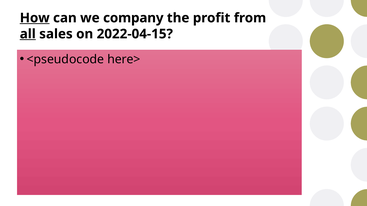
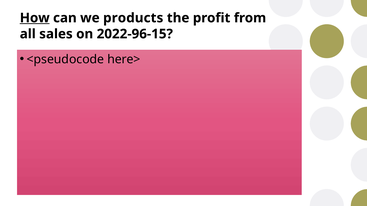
company: company -> products
all underline: present -> none
2022-04-15: 2022-04-15 -> 2022-96-15
